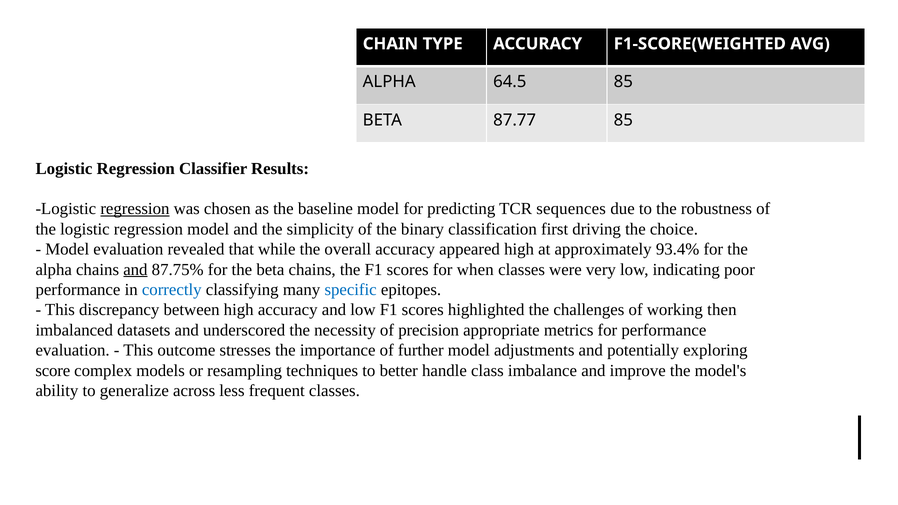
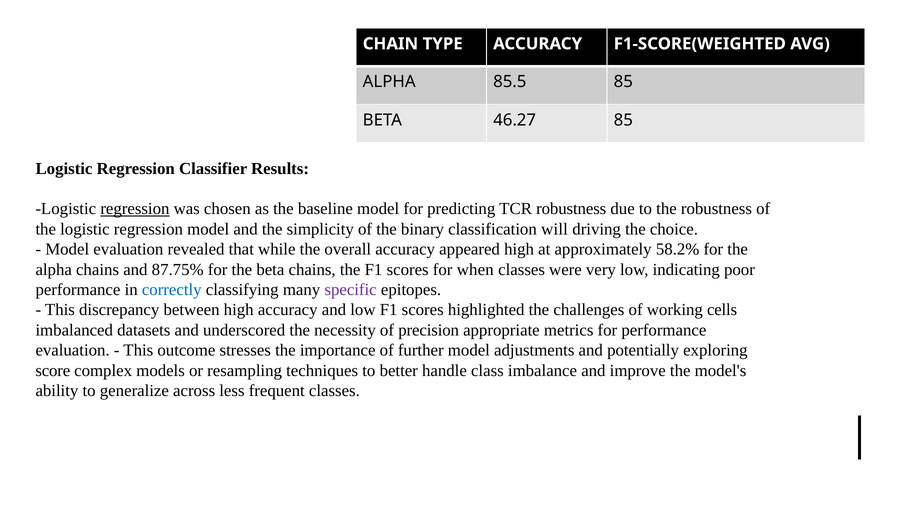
64.5: 64.5 -> 85.5
87.77: 87.77 -> 46.27
TCR sequences: sequences -> robustness
first: first -> will
93.4%: 93.4% -> 58.2%
and at (135, 270) underline: present -> none
specific colour: blue -> purple
then: then -> cells
